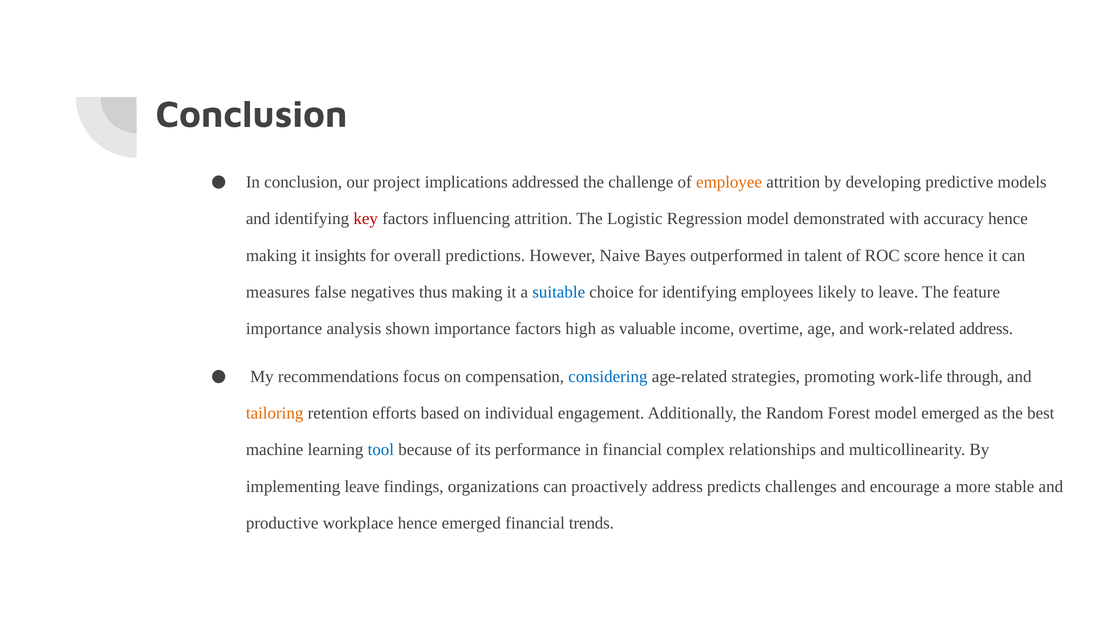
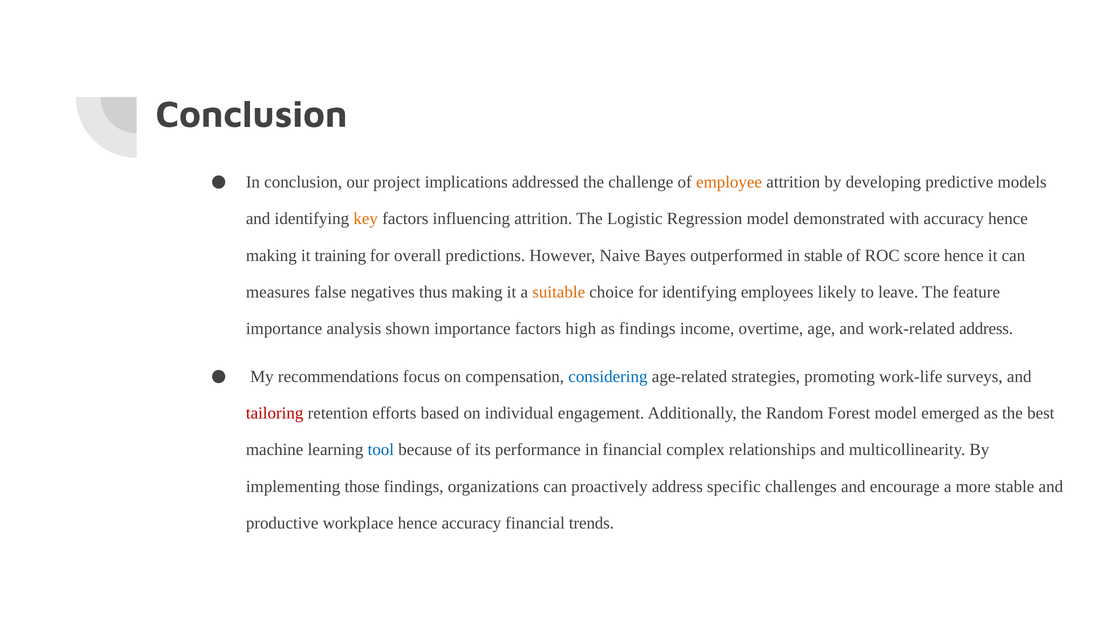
key colour: red -> orange
insights: insights -> training
in talent: talent -> stable
suitable colour: blue -> orange
as valuable: valuable -> findings
through: through -> surveys
tailoring colour: orange -> red
implementing leave: leave -> those
predicts: predicts -> specific
hence emerged: emerged -> accuracy
